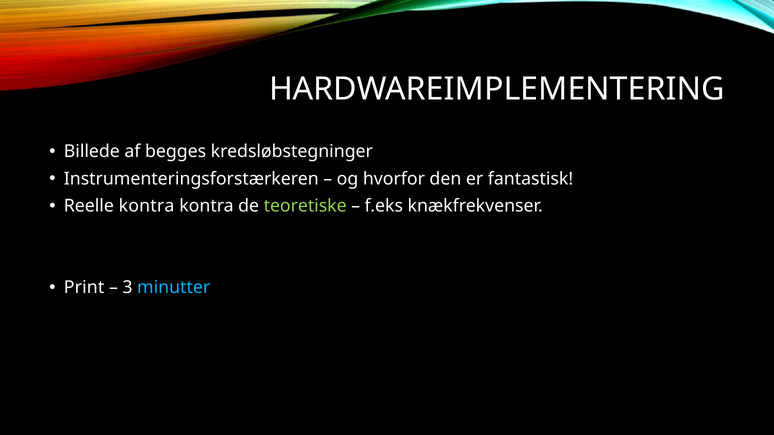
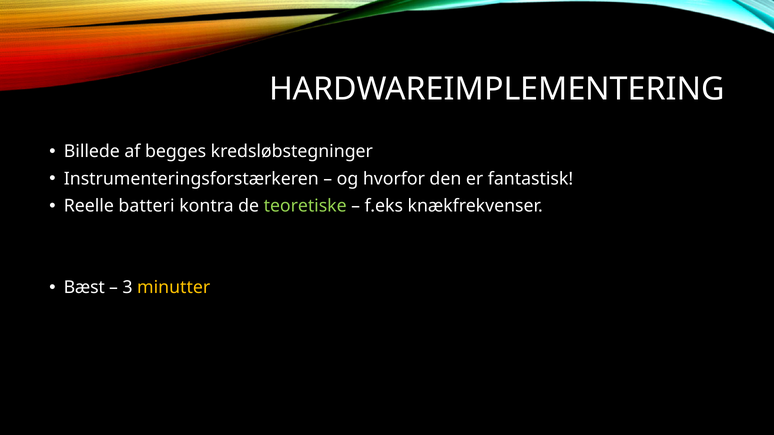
Reelle kontra: kontra -> batteri
Print: Print -> Bæst
minutter colour: light blue -> yellow
